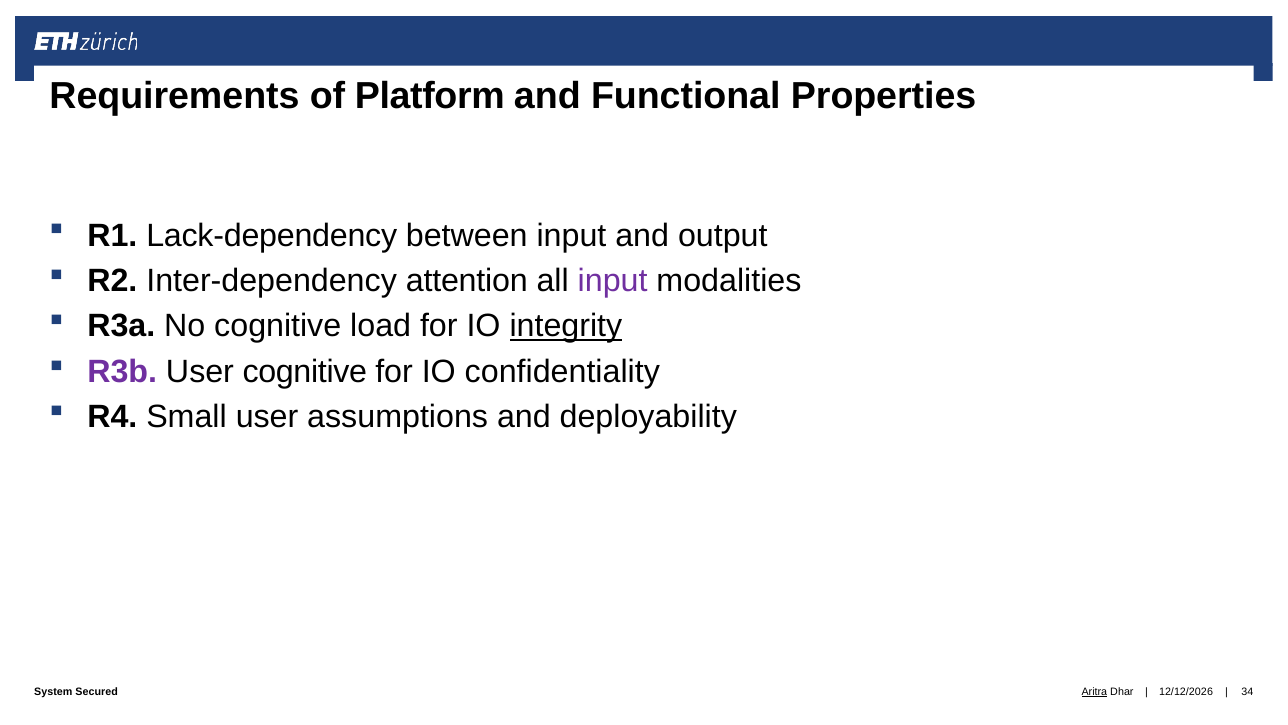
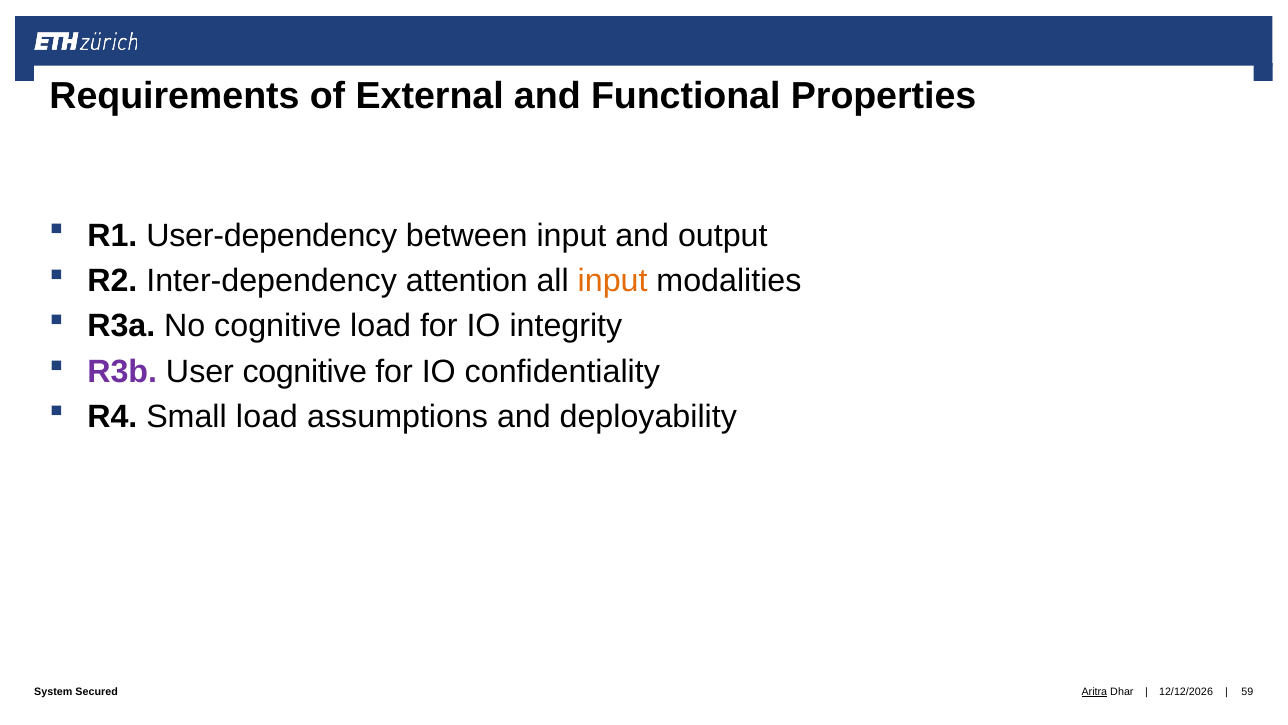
Platform: Platform -> External
Lack-dependency: Lack-dependency -> User-dependency
input at (613, 281) colour: purple -> orange
integrity underline: present -> none
Small user: user -> load
34: 34 -> 59
